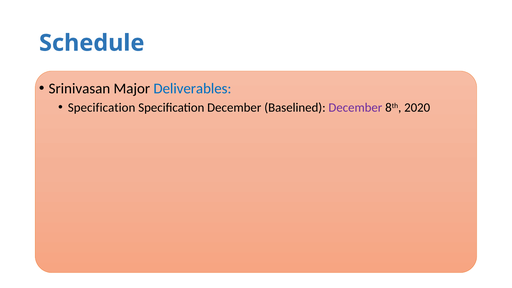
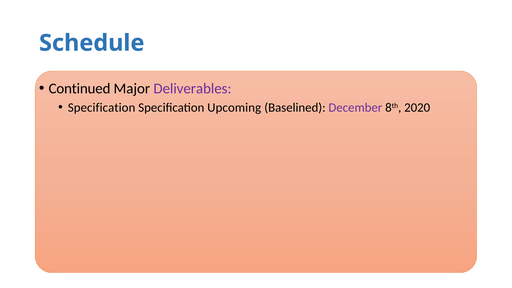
Srinivasan: Srinivasan -> Continued
Deliverables colour: blue -> purple
Specification December: December -> Upcoming
